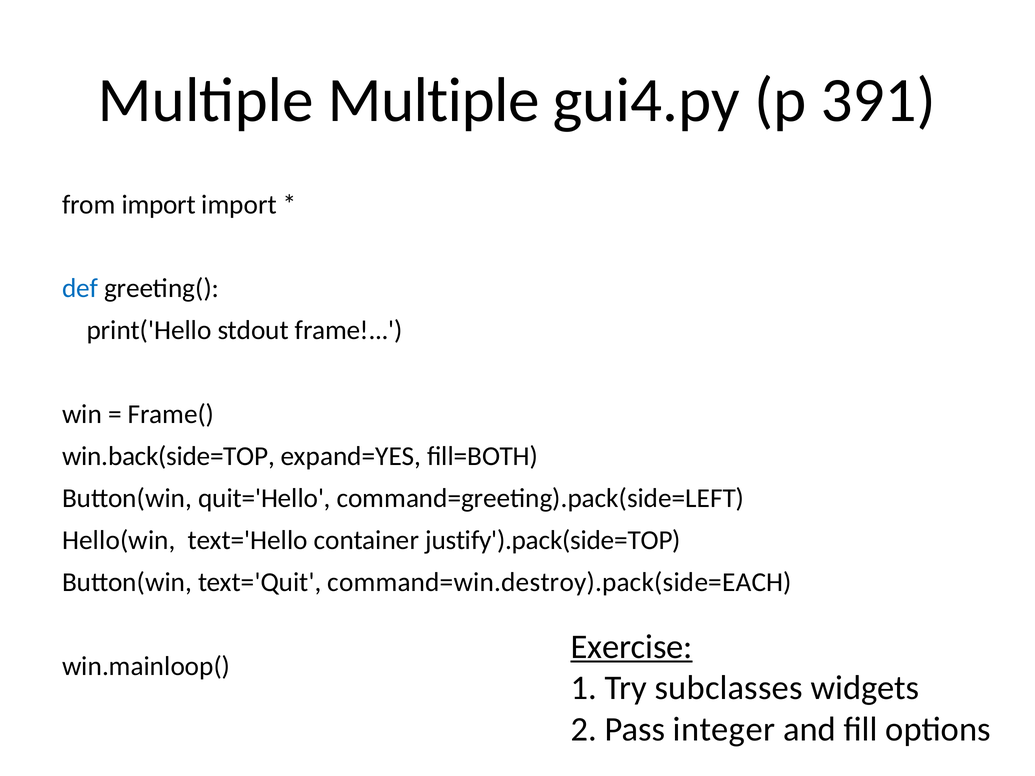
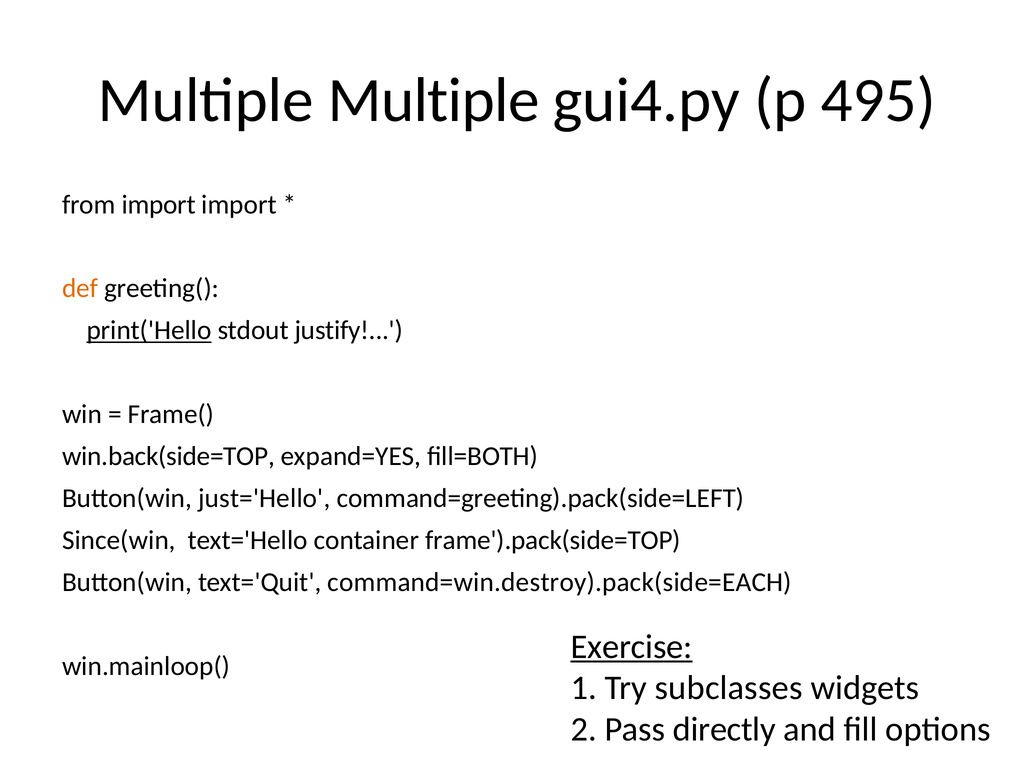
391: 391 -> 495
def colour: blue -> orange
print('Hello underline: none -> present
frame: frame -> justify
quit='Hello: quit='Hello -> just='Hello
Hello(win: Hello(win -> Since(win
justify').pack(side=TOP: justify').pack(side=TOP -> frame').pack(side=TOP
integer: integer -> directly
